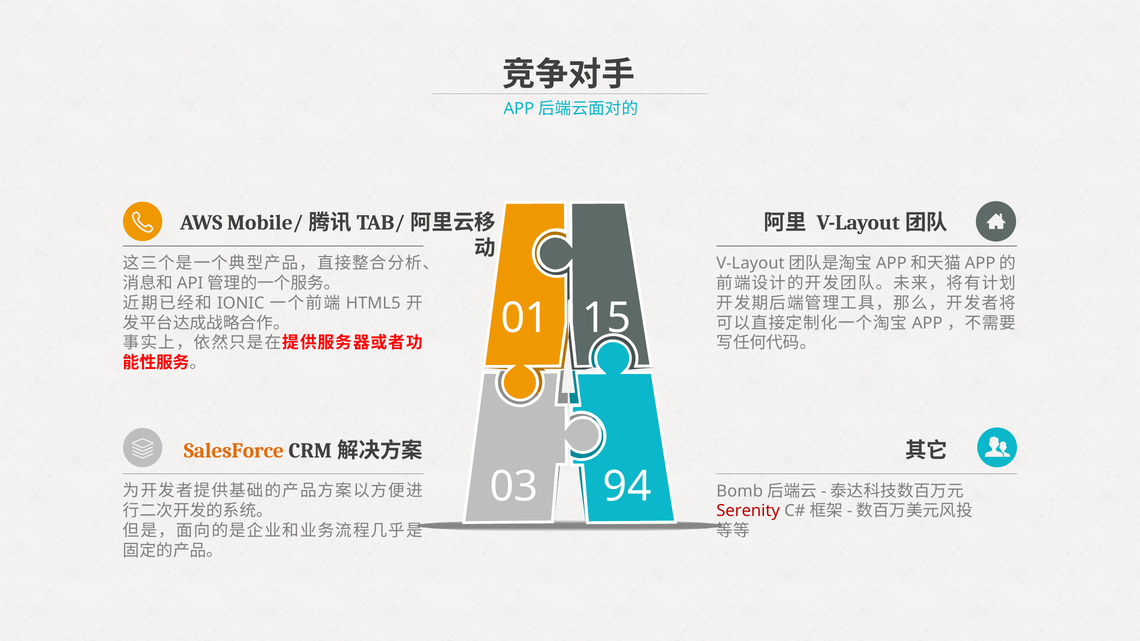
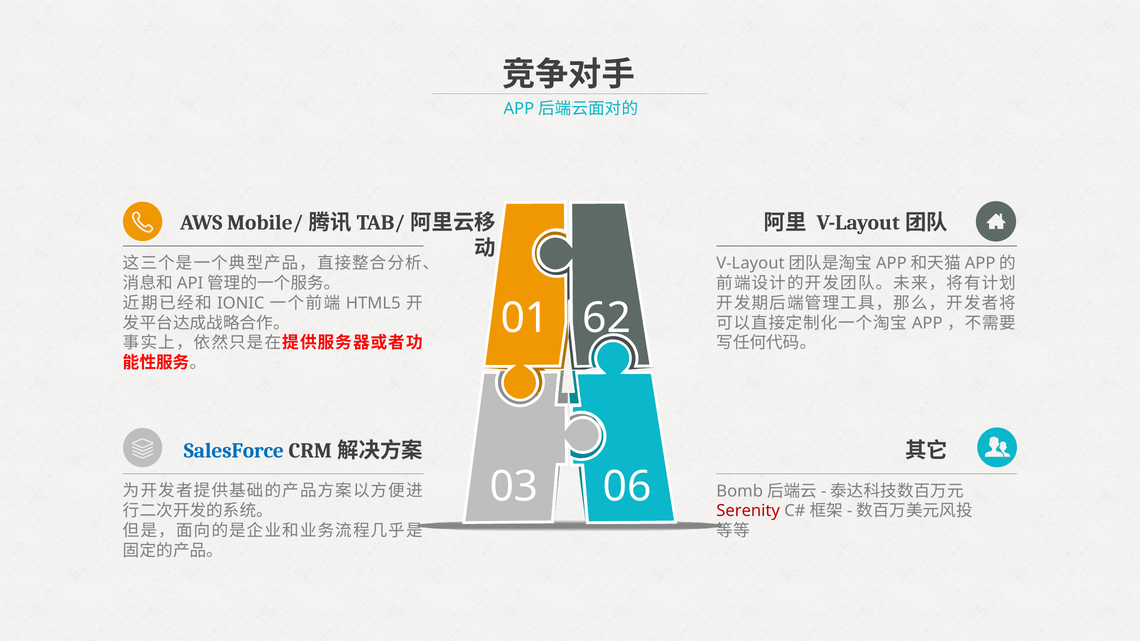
15: 15 -> 62
SalesForce colour: orange -> blue
94: 94 -> 06
